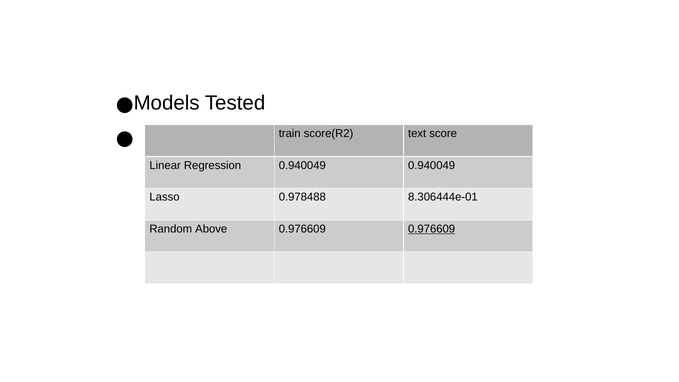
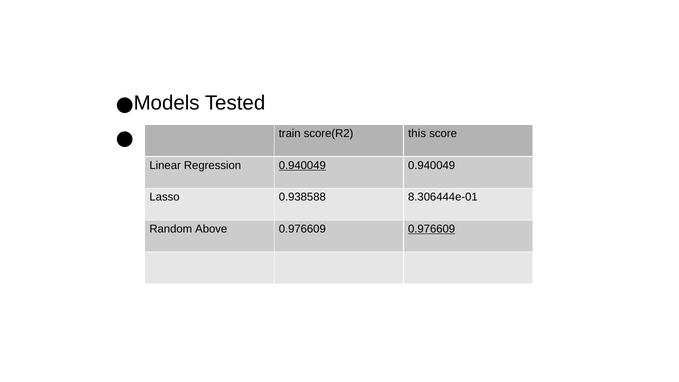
text: text -> this
0.940049 at (302, 165) underline: none -> present
0.978488: 0.978488 -> 0.938588
